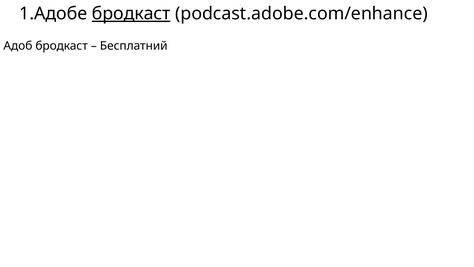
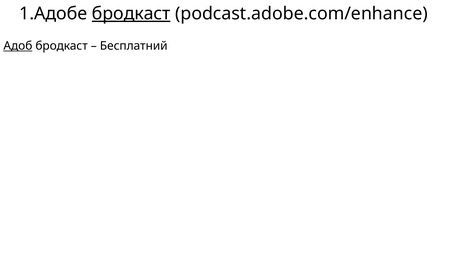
Адоб underline: none -> present
